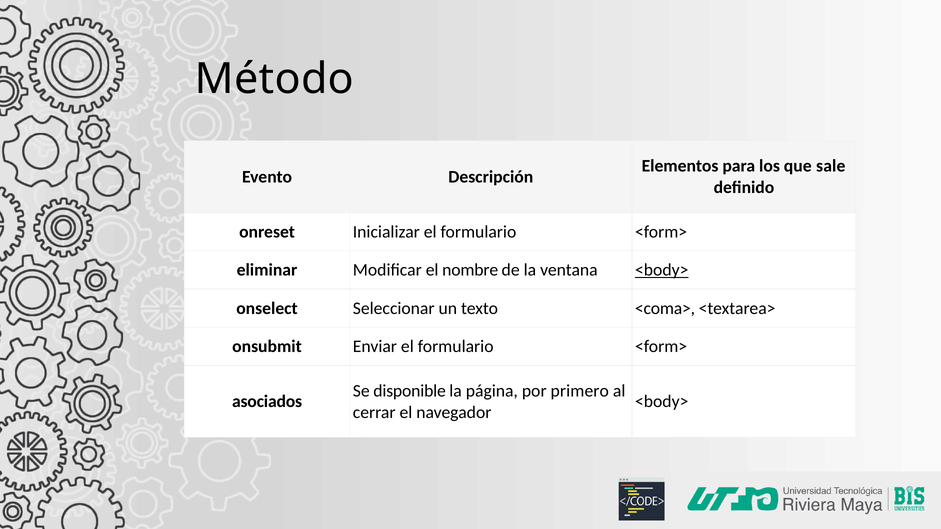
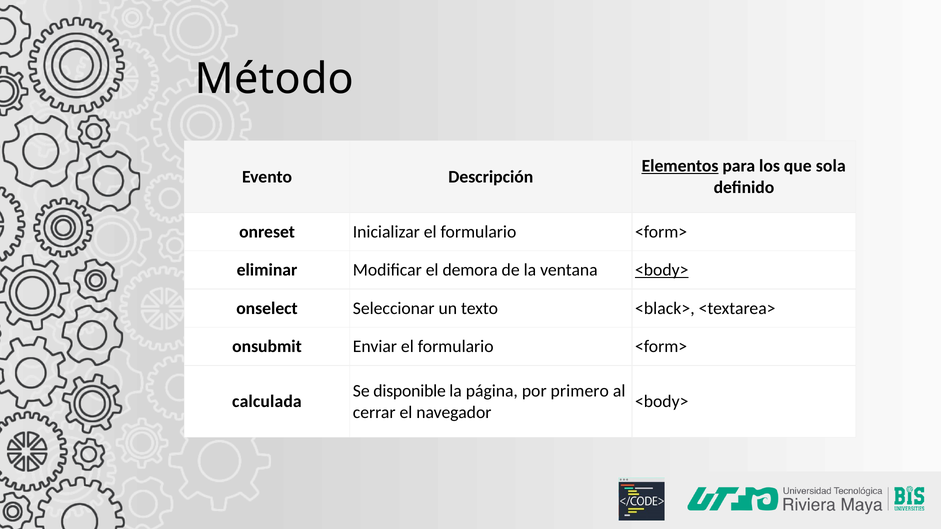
Elementos underline: none -> present
sale: sale -> sola
nombre: nombre -> demora
<coma>: <coma> -> <black>
asociados: asociados -> calculada
